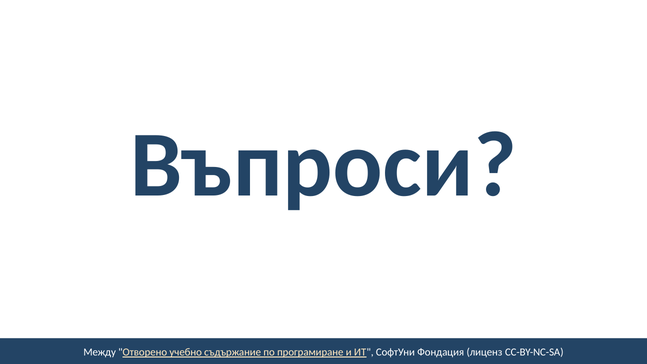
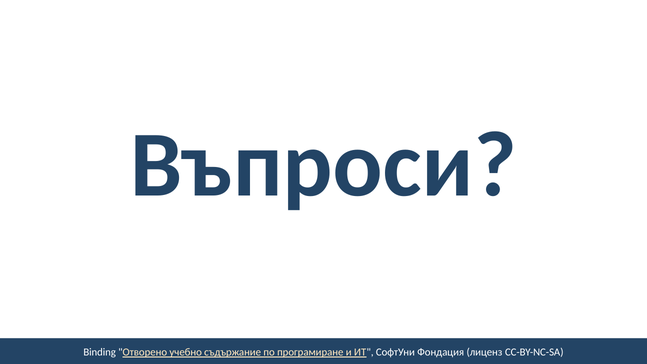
Между: Между -> Binding
